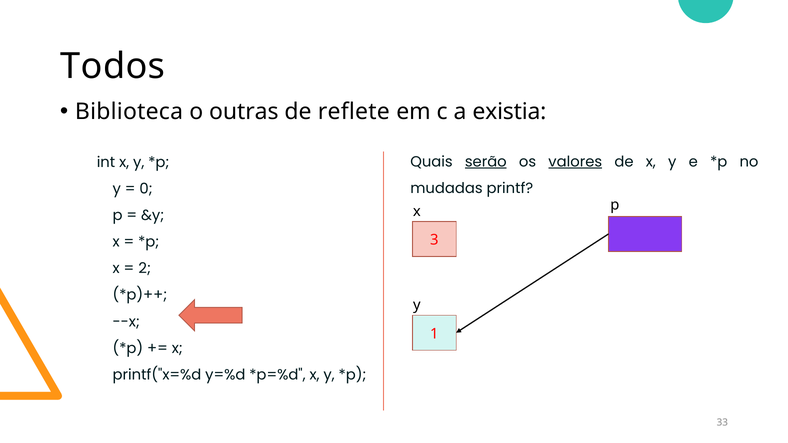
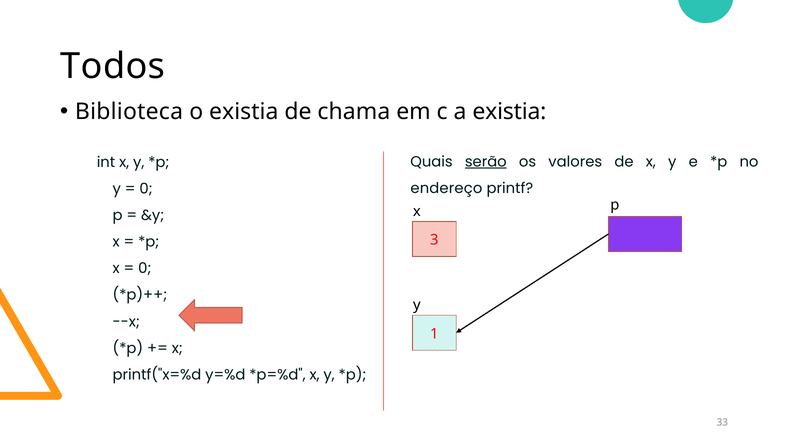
o outras: outras -> existia
reflete: reflete -> chama
valores underline: present -> none
mudadas: mudadas -> endereço
2 at (145, 269): 2 -> 0
